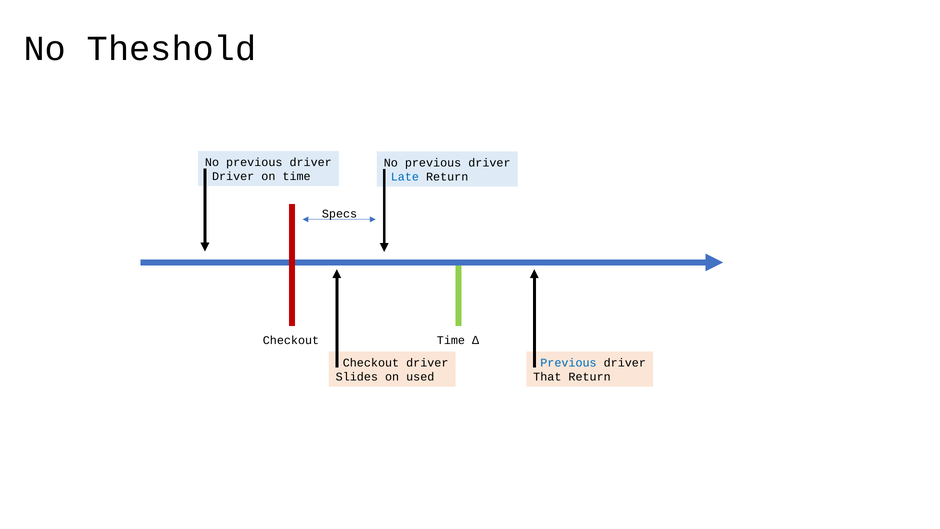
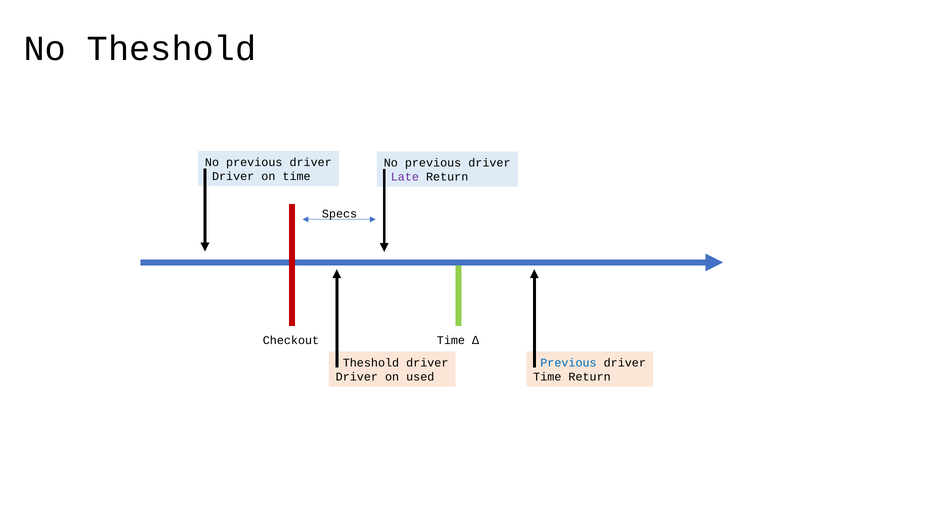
Late colour: blue -> purple
Checkout at (371, 363): Checkout -> Theshold
Slides at (357, 377): Slides -> Driver
That at (547, 377): That -> Time
